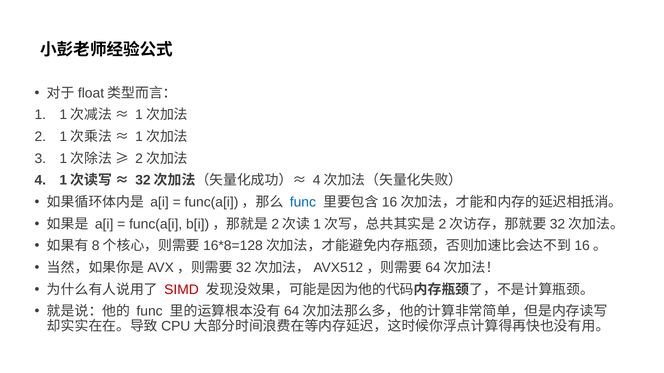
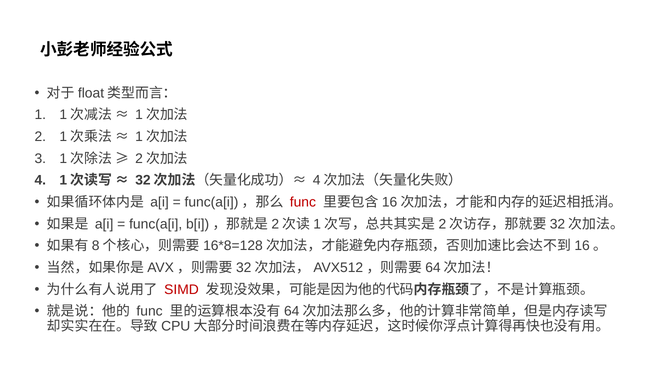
func at (303, 203) colour: blue -> red
